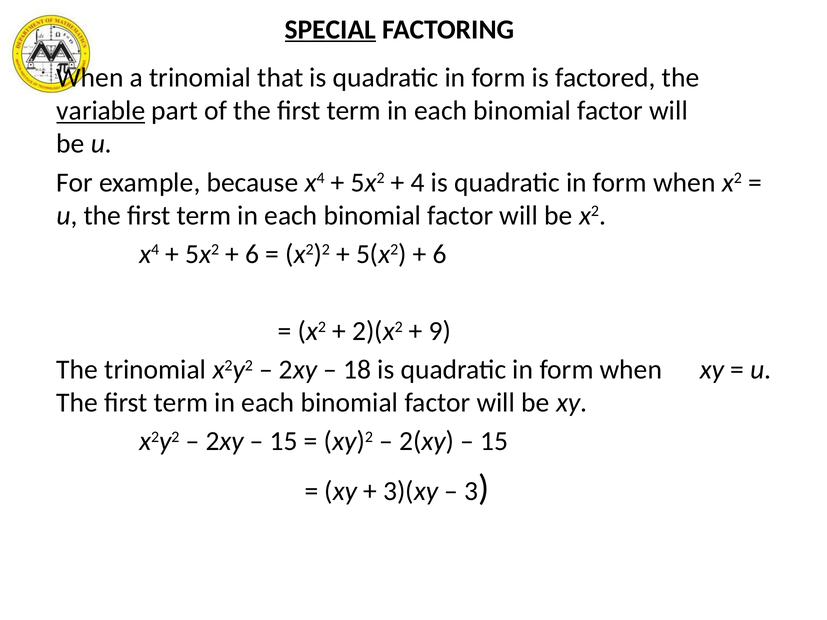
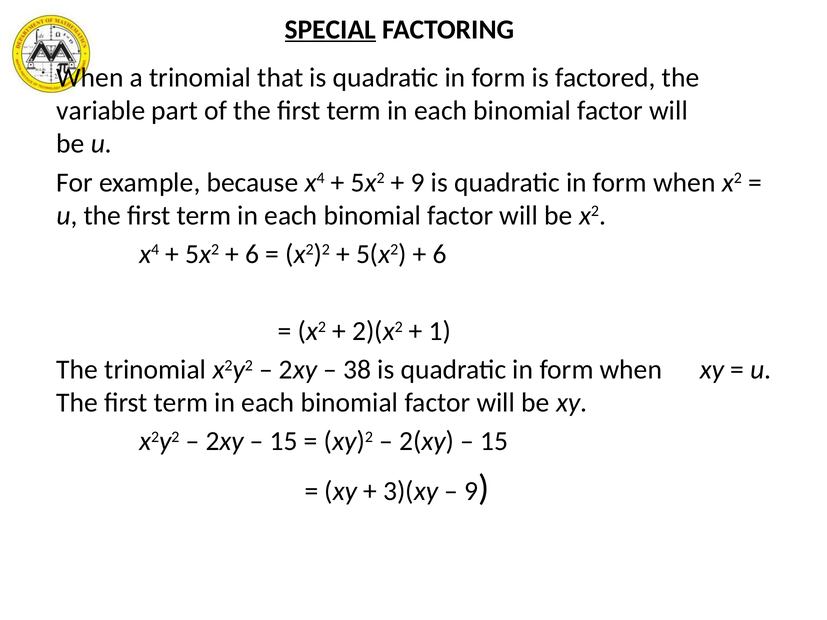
variable underline: present -> none
4 at (418, 182): 4 -> 9
9: 9 -> 1
18: 18 -> 38
3 at (471, 491): 3 -> 9
